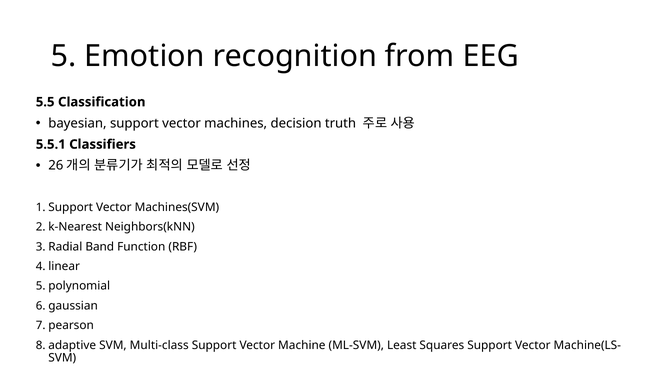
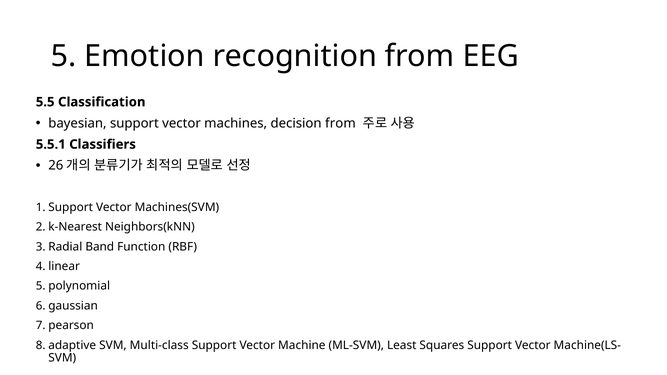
decision truth: truth -> from
